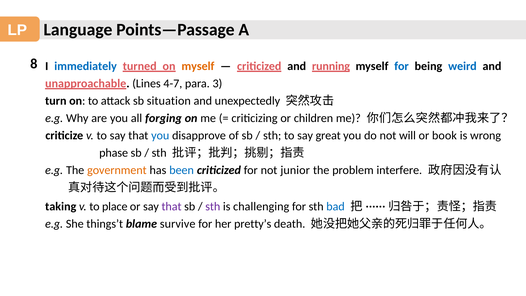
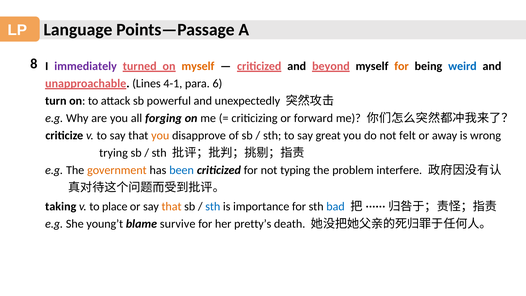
immediately colour: blue -> purple
running: running -> beyond
for at (402, 66) colour: blue -> orange
4-7: 4-7 -> 4-1
3: 3 -> 6
situation: situation -> powerful
children: children -> forward
you at (160, 136) colour: blue -> orange
will: will -> felt
book: book -> away
phase: phase -> trying
junior: junior -> typing
that at (172, 206) colour: purple -> orange
sth at (213, 206) colour: purple -> blue
challenging: challenging -> importance
things’t: things’t -> young’t
